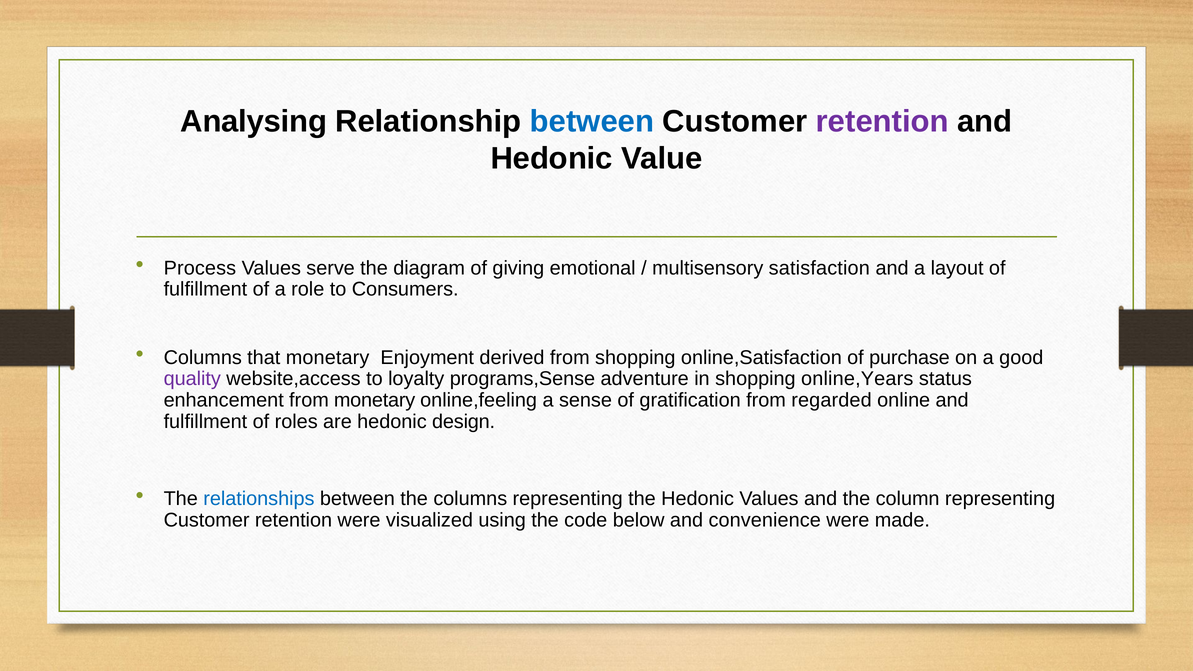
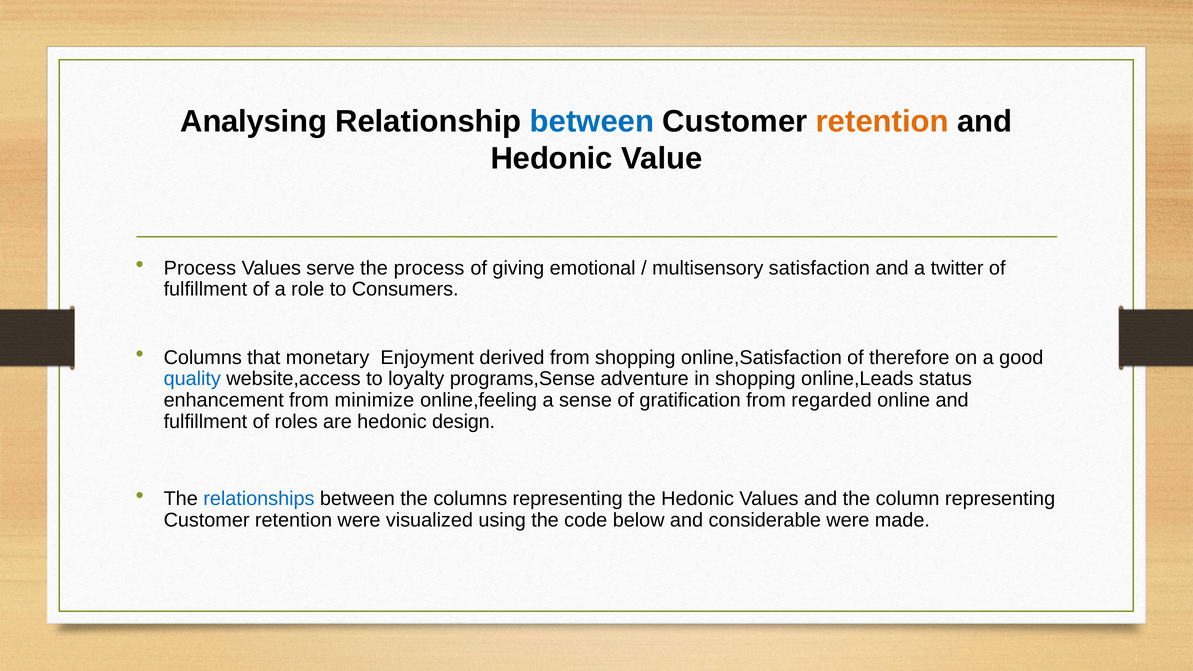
retention at (882, 121) colour: purple -> orange
the diagram: diagram -> process
layout: layout -> twitter
purchase: purchase -> therefore
quality colour: purple -> blue
online,Years: online,Years -> online,Leads
from monetary: monetary -> minimize
convenience: convenience -> considerable
